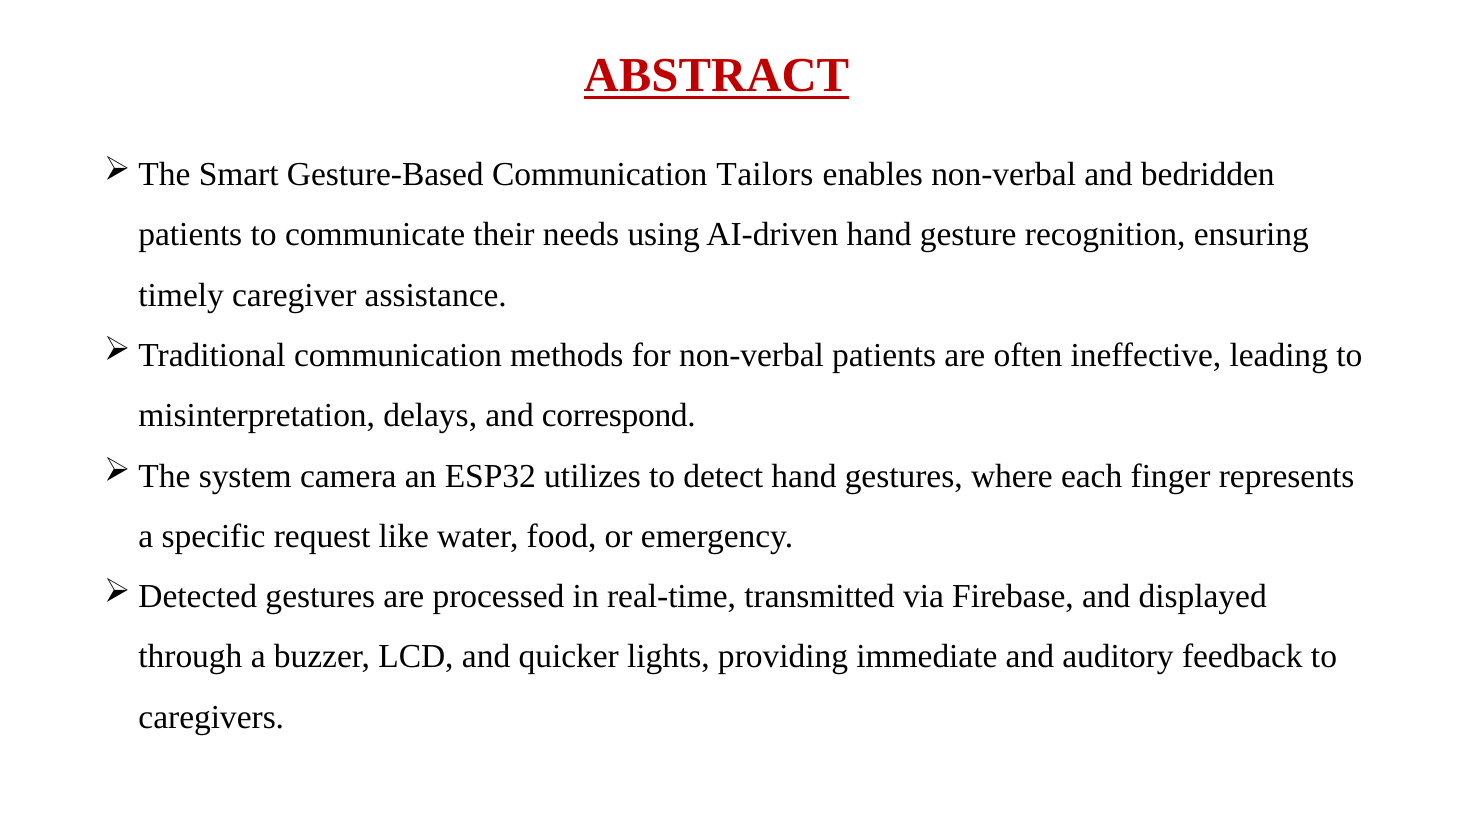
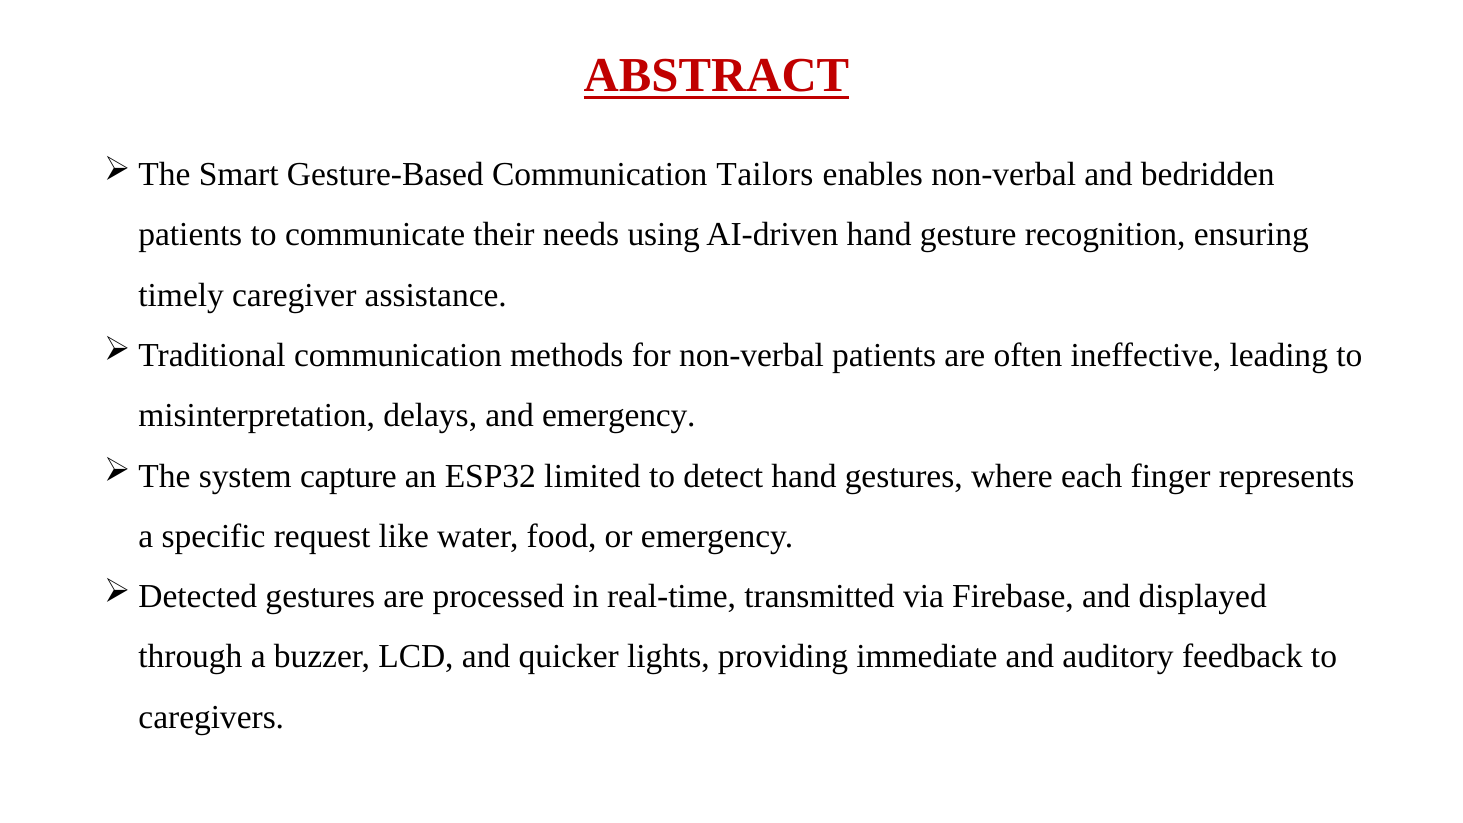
and correspond: correspond -> emergency
camera: camera -> capture
utilizes: utilizes -> limited
